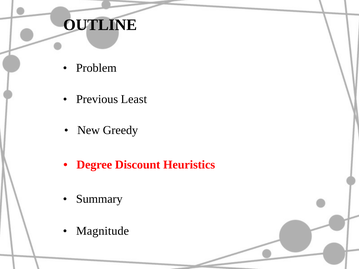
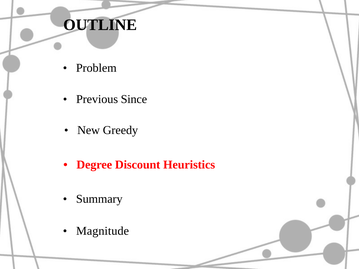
Least: Least -> Since
